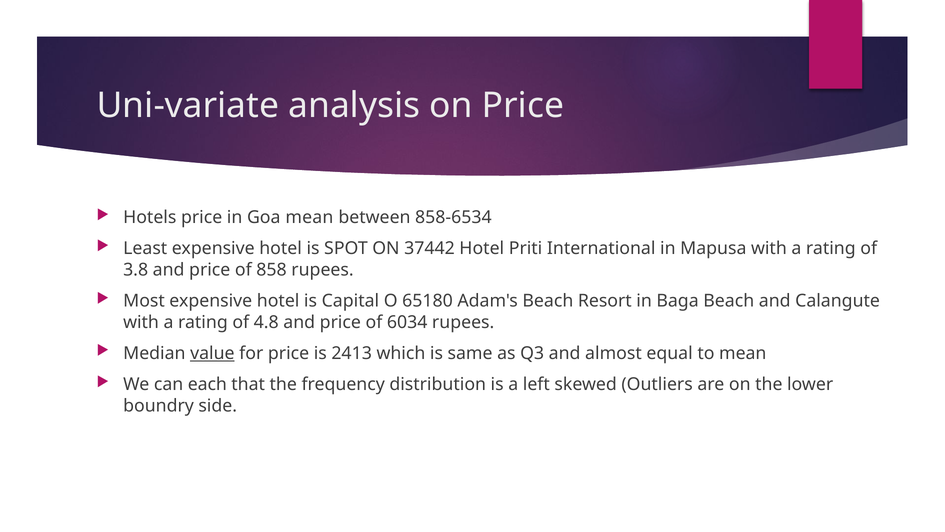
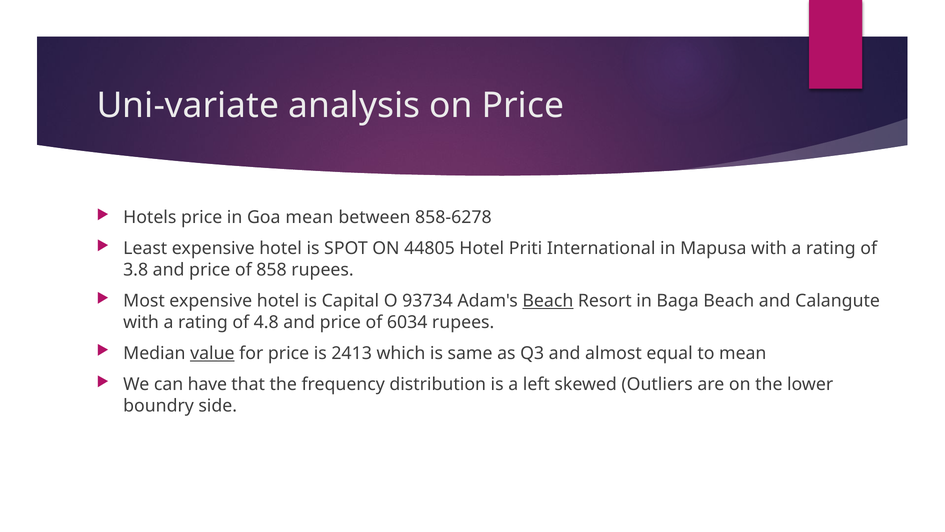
858-6534: 858-6534 -> 858-6278
37442: 37442 -> 44805
65180: 65180 -> 93734
Beach at (548, 301) underline: none -> present
each: each -> have
